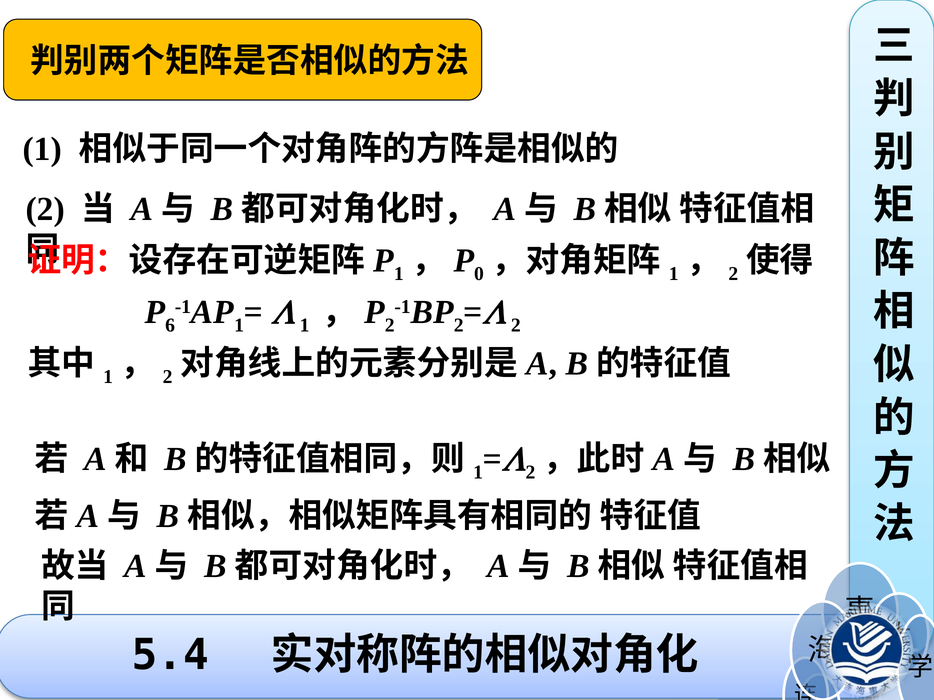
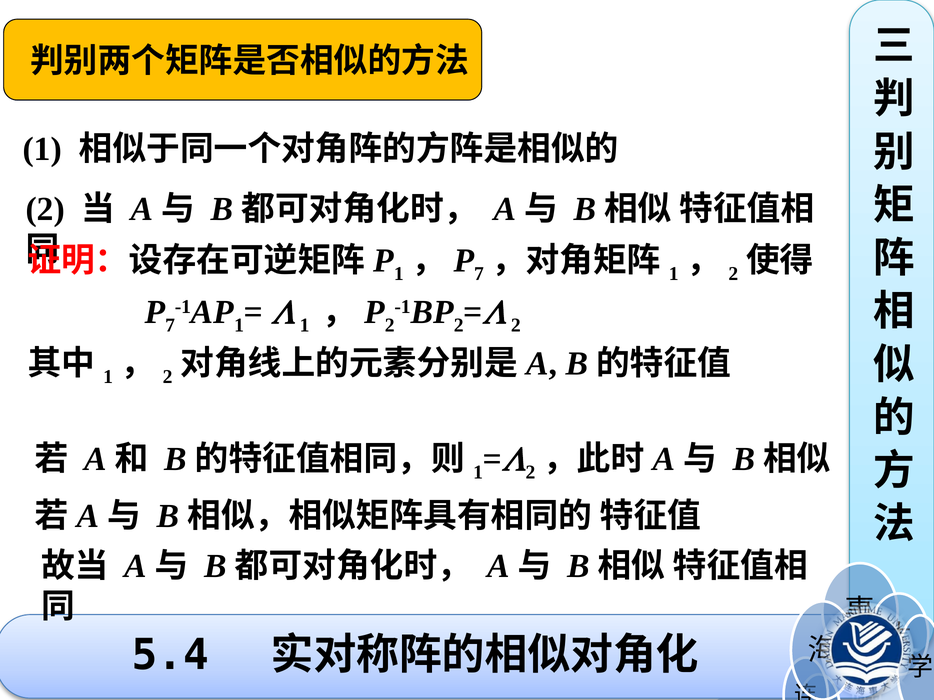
0 at (479, 274): 0 -> 7
6 at (170, 325): 6 -> 7
